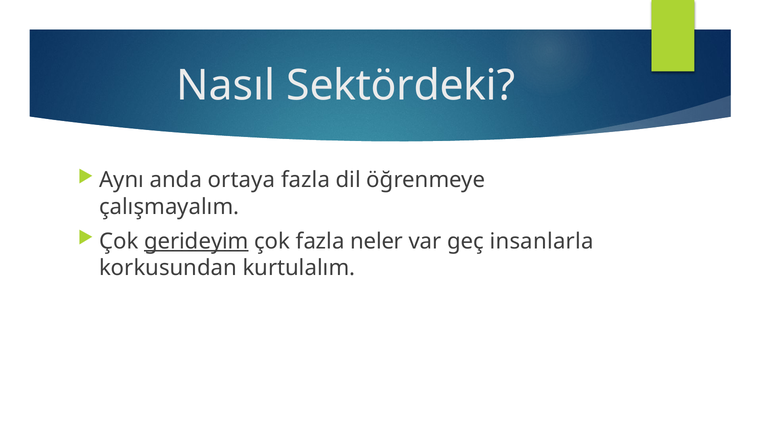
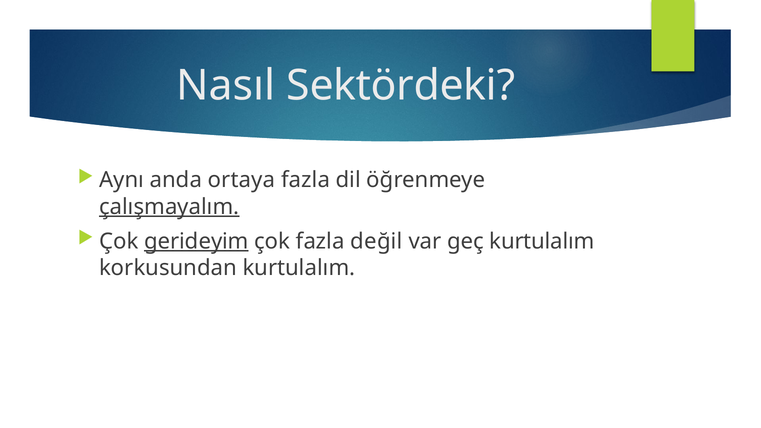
çalışmayalım underline: none -> present
neler: neler -> değil
geç insanlarla: insanlarla -> kurtulalım
